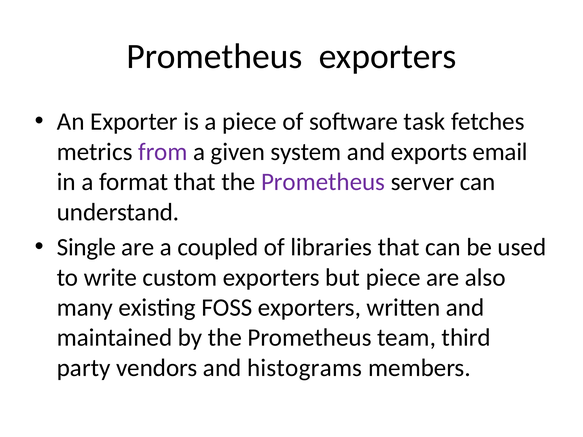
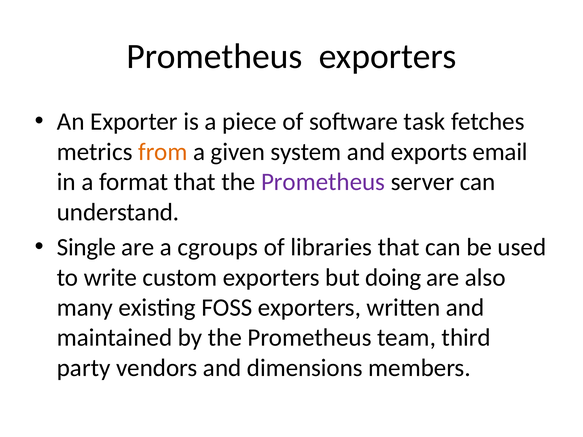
from colour: purple -> orange
coupled: coupled -> cgroups
but piece: piece -> doing
histograms: histograms -> dimensions
